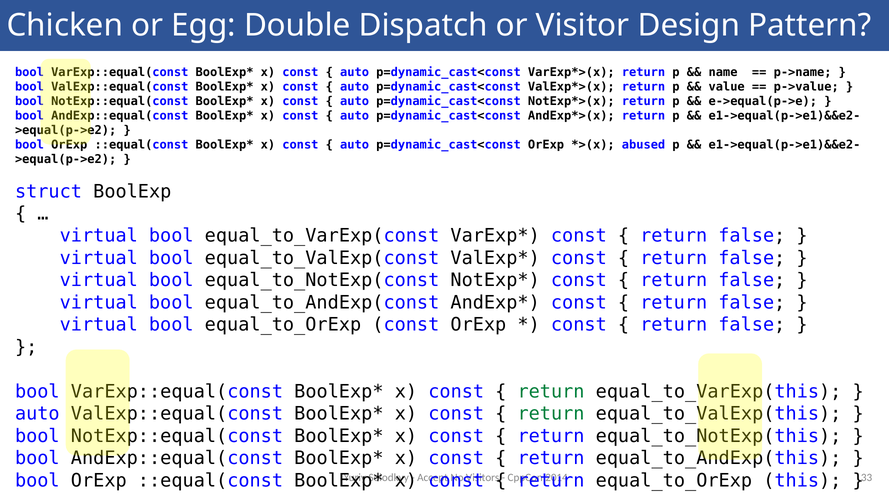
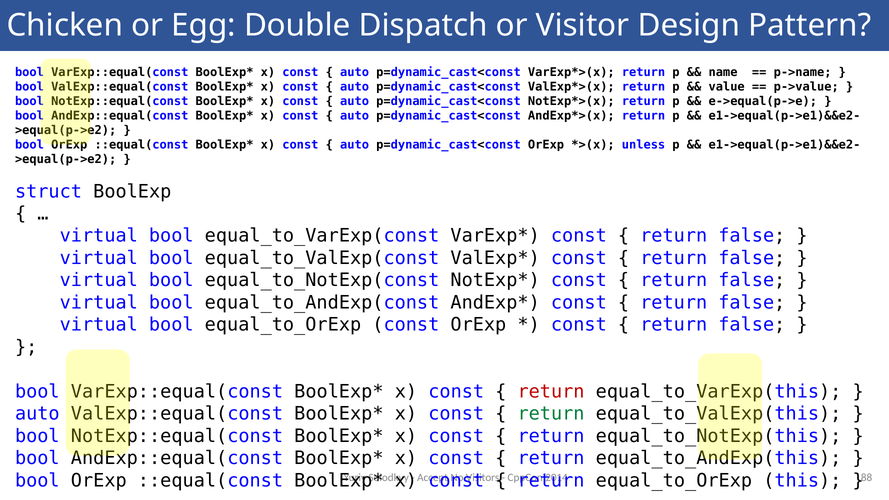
abused: abused -> unless
return at (551, 392) colour: green -> red
33: 33 -> 88
